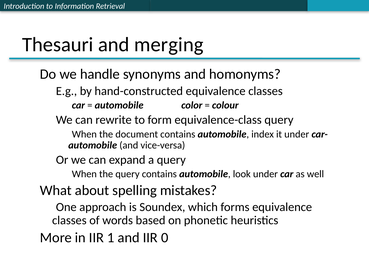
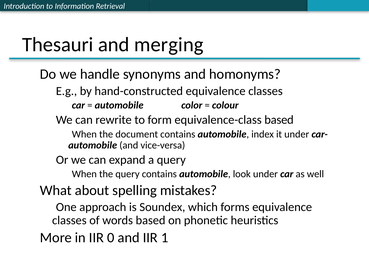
equivalence-class query: query -> based
1: 1 -> 0
0: 0 -> 1
